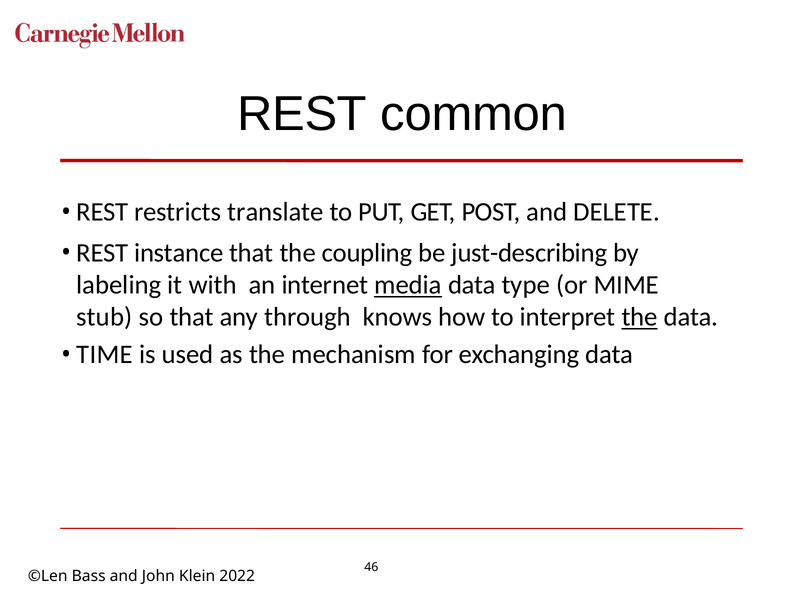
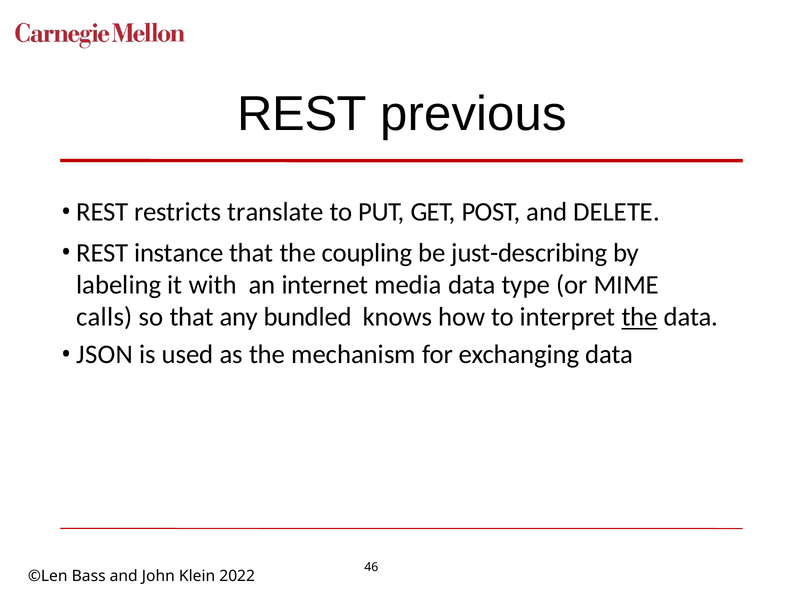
common: common -> previous
media underline: present -> none
stub: stub -> calls
through: through -> bundled
TIME: TIME -> JSON
